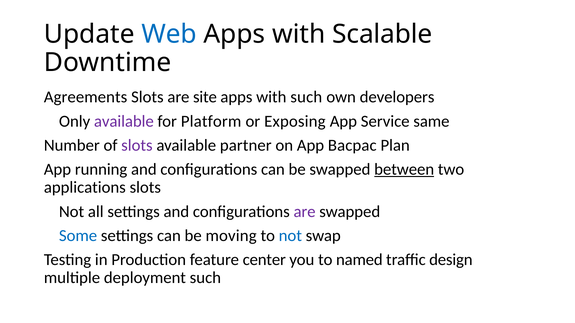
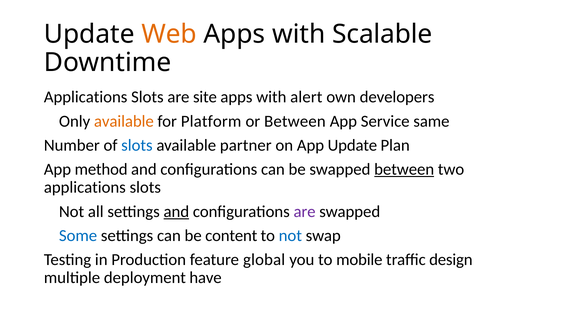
Web colour: blue -> orange
Agreements at (86, 97): Agreements -> Applications
with such: such -> alert
available at (124, 121) colour: purple -> orange
or Exposing: Exposing -> Between
slots at (137, 145) colour: purple -> blue
App Bacpac: Bacpac -> Update
running: running -> method
and at (176, 212) underline: none -> present
moving: moving -> content
center: center -> global
named: named -> mobile
deployment such: such -> have
